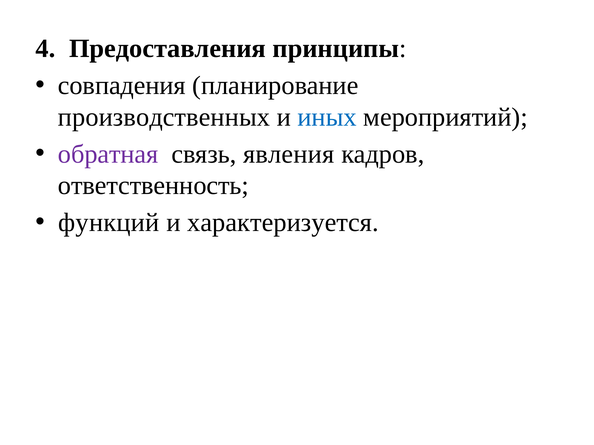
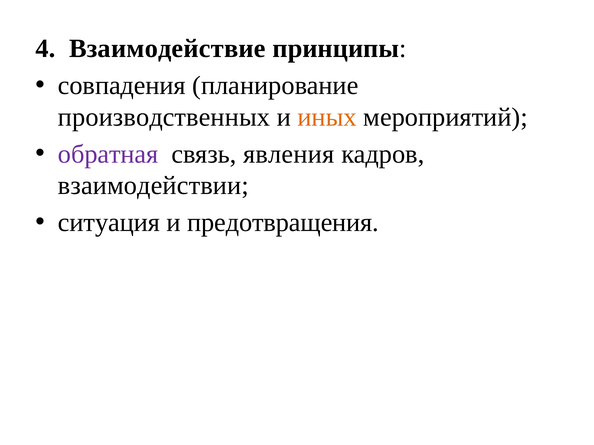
Предоставления: Предоставления -> Взаимодействие
иных colour: blue -> orange
ответственность: ответственность -> взаимодействии
функций: функций -> ситуация
характеризуется: характеризуется -> предотвращения
